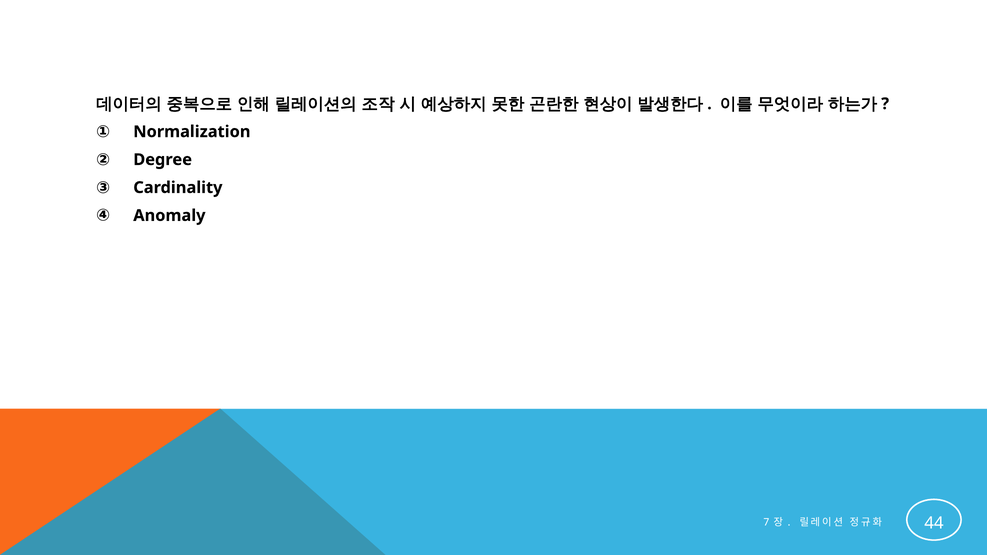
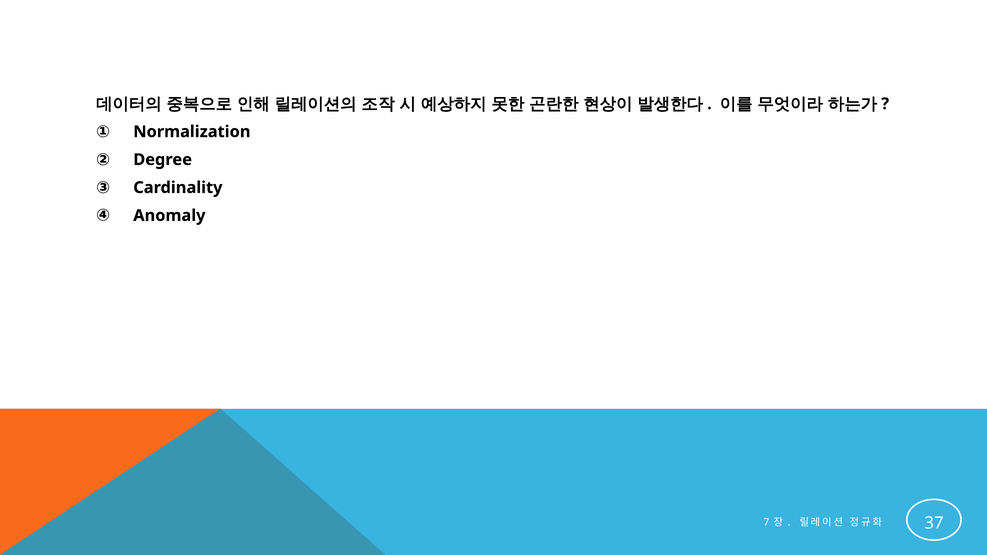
44: 44 -> 37
